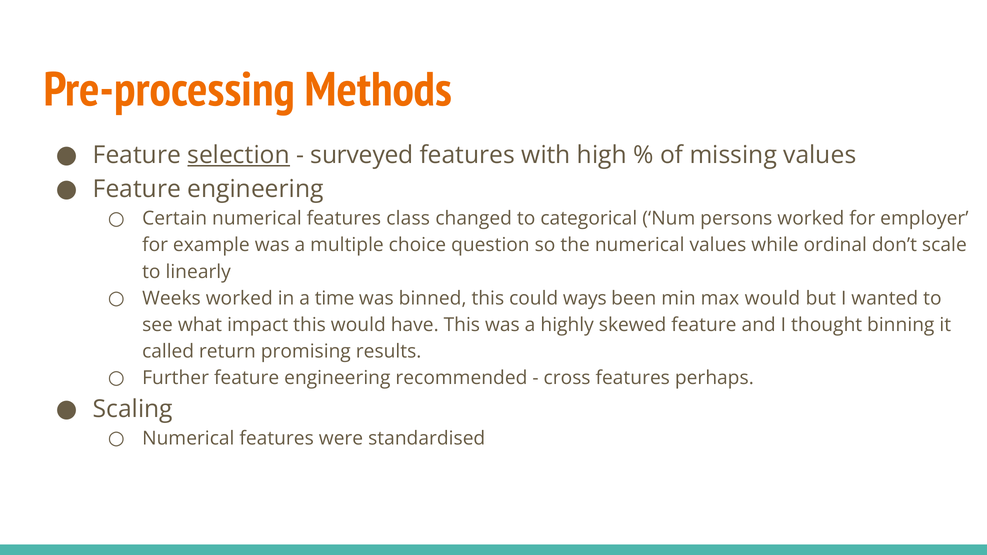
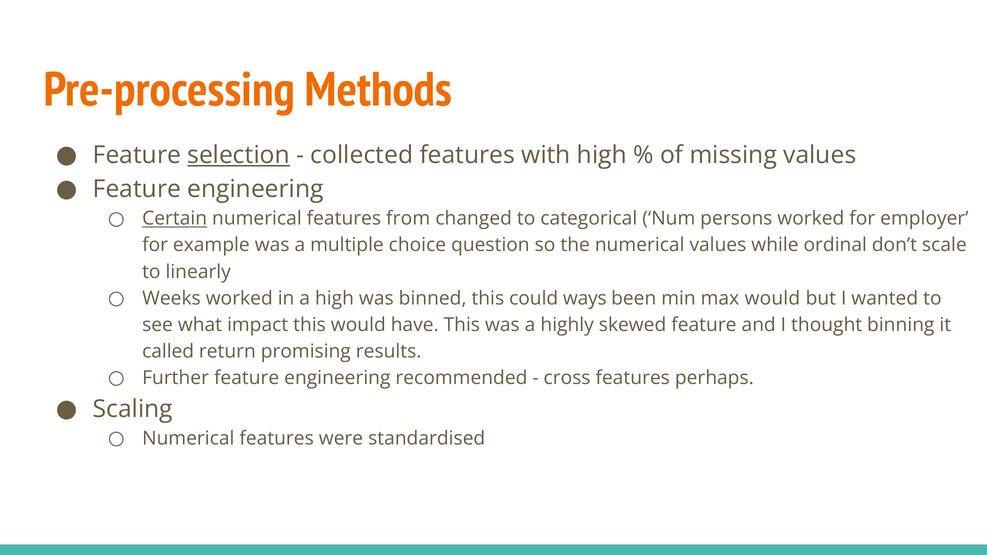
surveyed: surveyed -> collected
Certain underline: none -> present
class: class -> from
a time: time -> high
